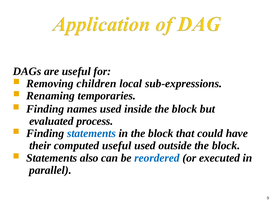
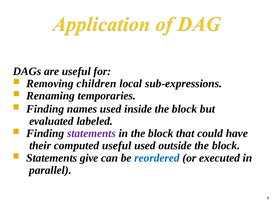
process: process -> labeled
statements at (91, 133) colour: blue -> purple
also: also -> give
